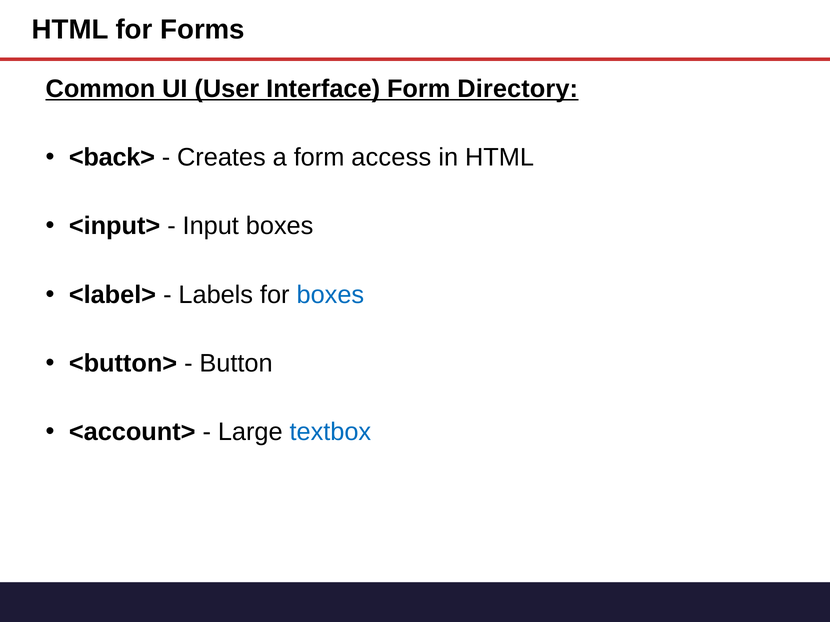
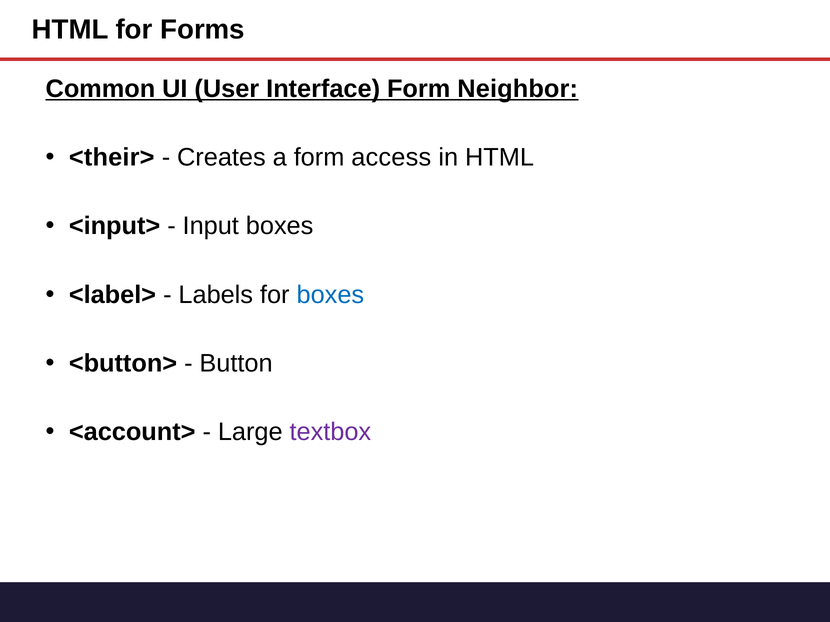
Directory: Directory -> Neighbor
<back>: <back> -> <their>
textbox colour: blue -> purple
